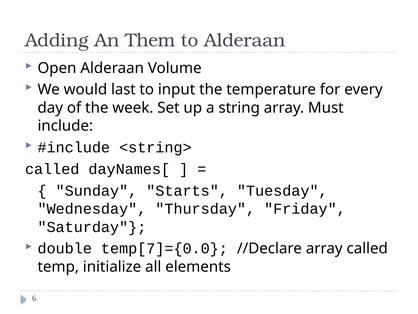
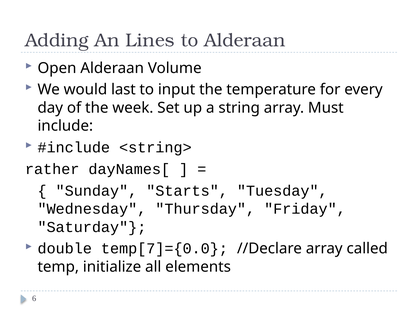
Them: Them -> Lines
called at (52, 169): called -> rather
